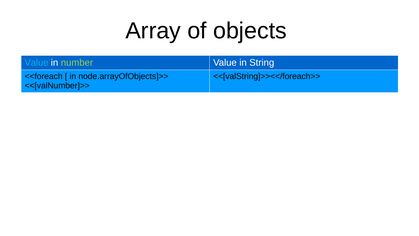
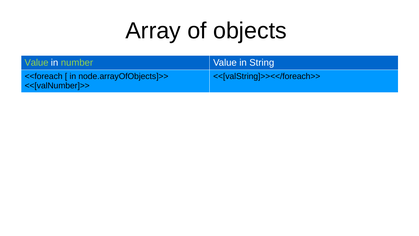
Value at (37, 63) colour: light blue -> light green
